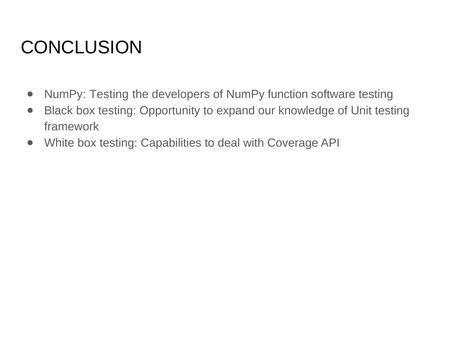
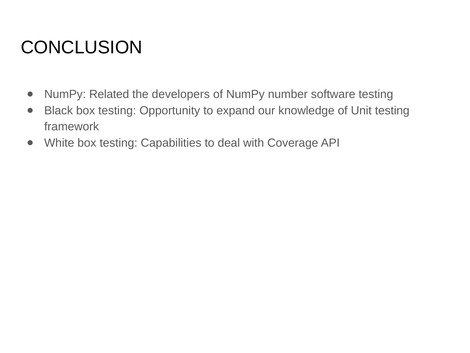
NumPy Testing: Testing -> Related
function: function -> number
